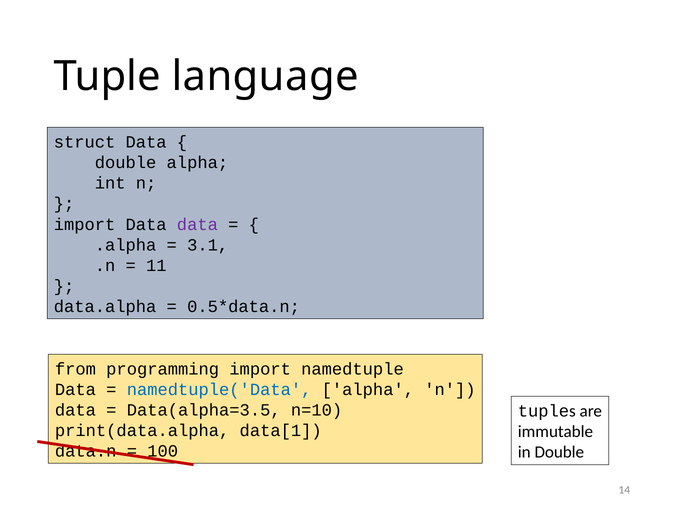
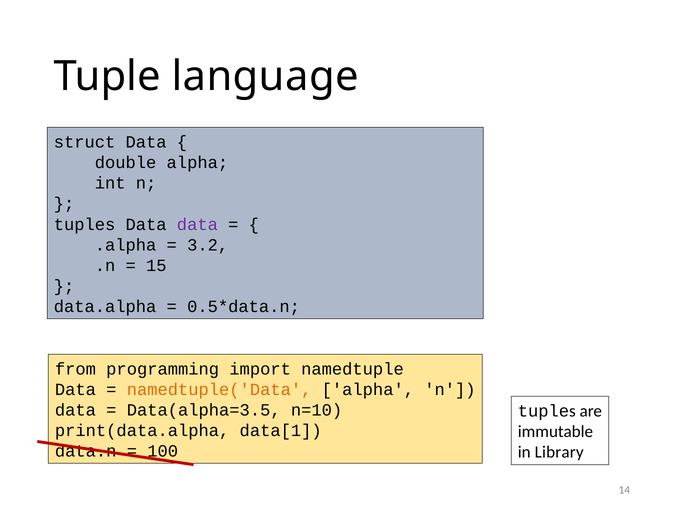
import at (85, 224): import -> tuples
3.1: 3.1 -> 3.2
11: 11 -> 15
namedtuple('Data colour: blue -> orange
in Double: Double -> Library
